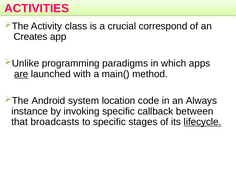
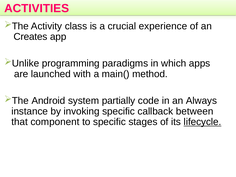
correspond: correspond -> experience
are underline: present -> none
location: location -> partially
broadcasts: broadcasts -> component
